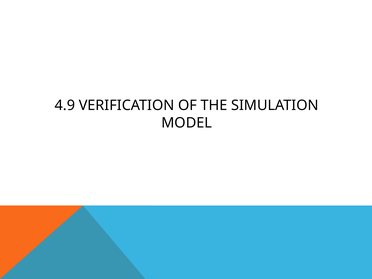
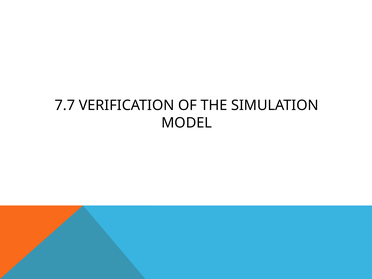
4.9: 4.9 -> 7.7
